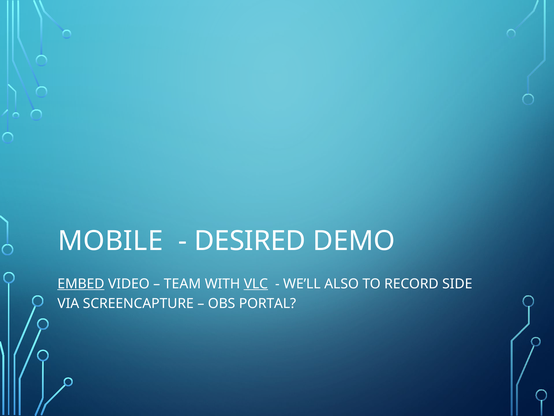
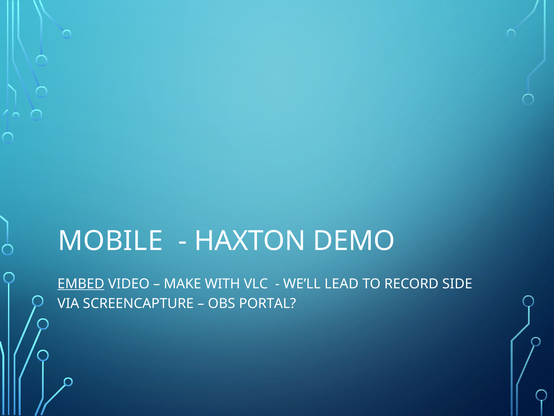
DESIRED: DESIRED -> HAXTON
TEAM: TEAM -> MAKE
VLC underline: present -> none
ALSO: ALSO -> LEAD
